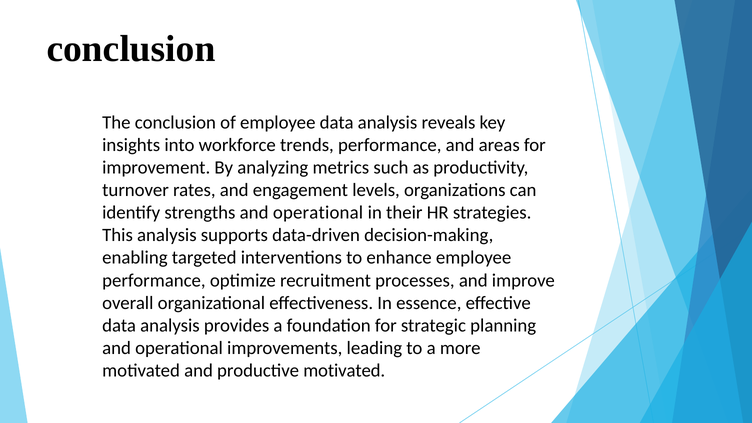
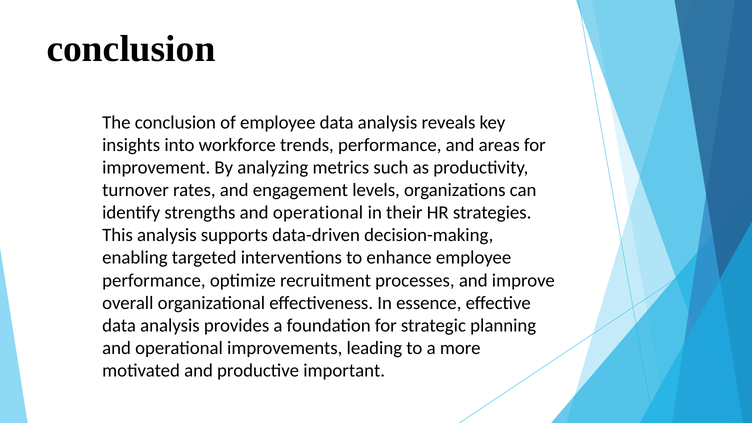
productive motivated: motivated -> important
